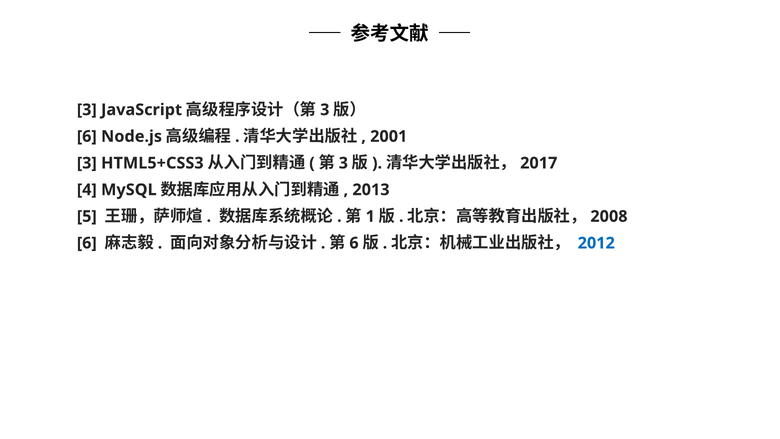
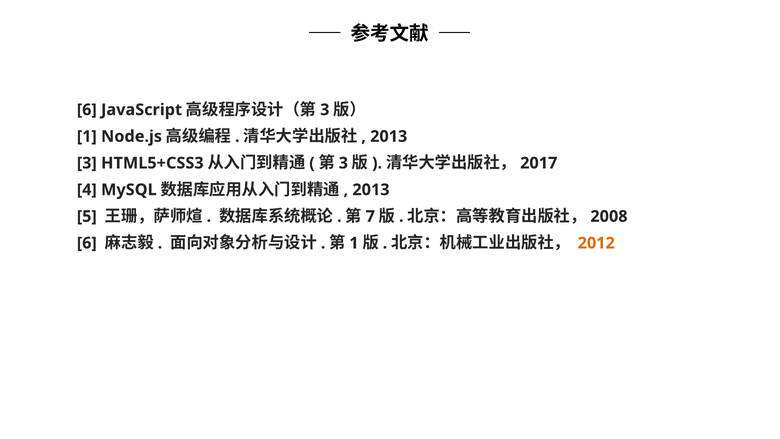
3 at (87, 110): 3 -> 6
6 at (87, 136): 6 -> 1
2001 at (389, 136): 2001 -> 2013
1: 1 -> 7
6 at (354, 243): 6 -> 1
2012 colour: blue -> orange
